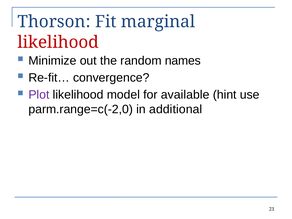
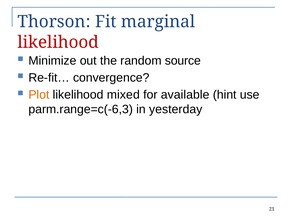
names: names -> source
Plot colour: purple -> orange
model: model -> mixed
parm.range=c(-2,0: parm.range=c(-2,0 -> parm.range=c(-6,3
additional: additional -> yesterday
